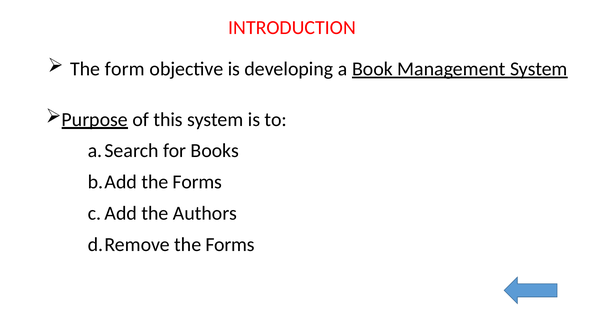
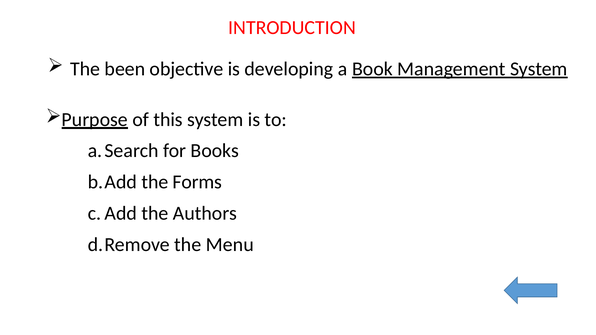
form: form -> been
Forms at (230, 245): Forms -> Menu
